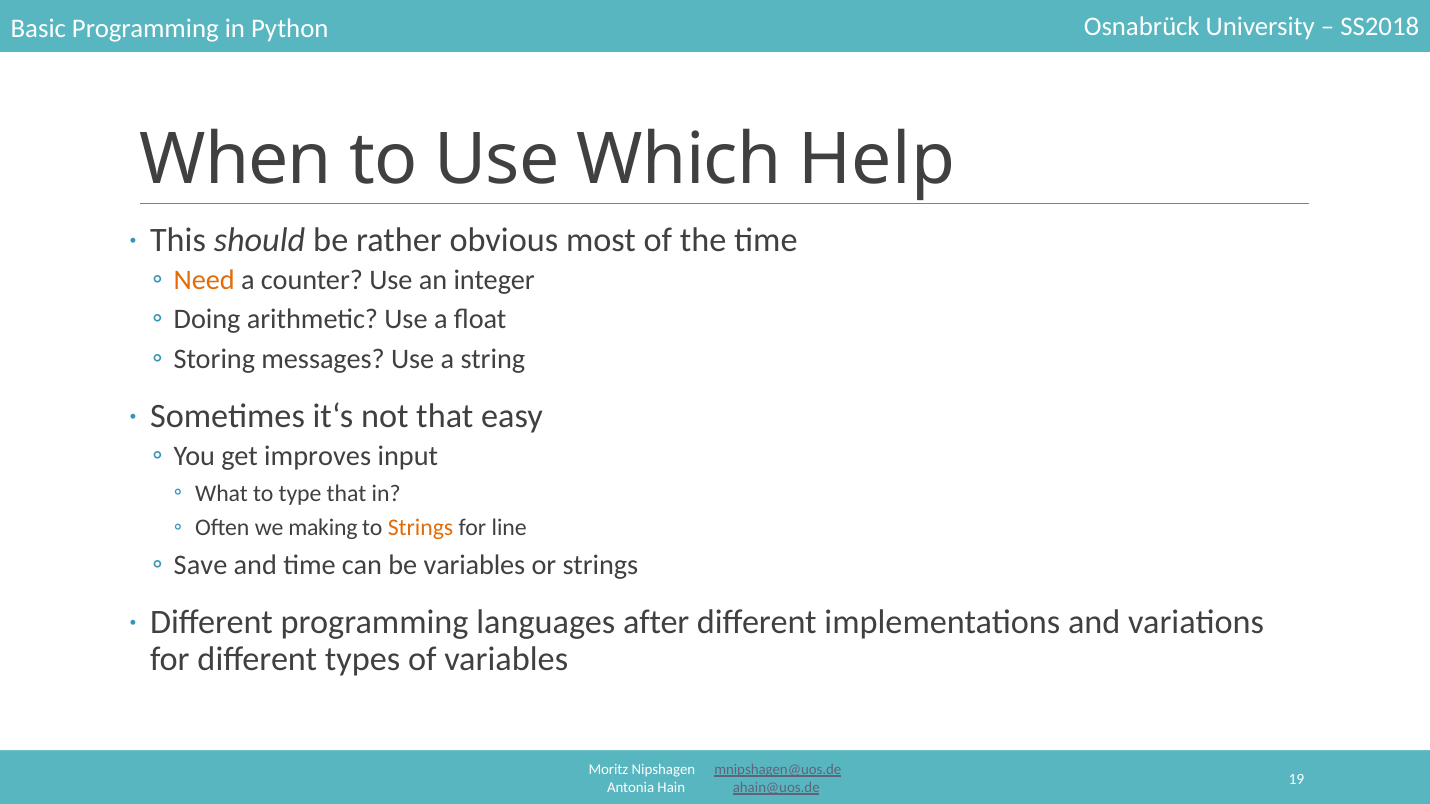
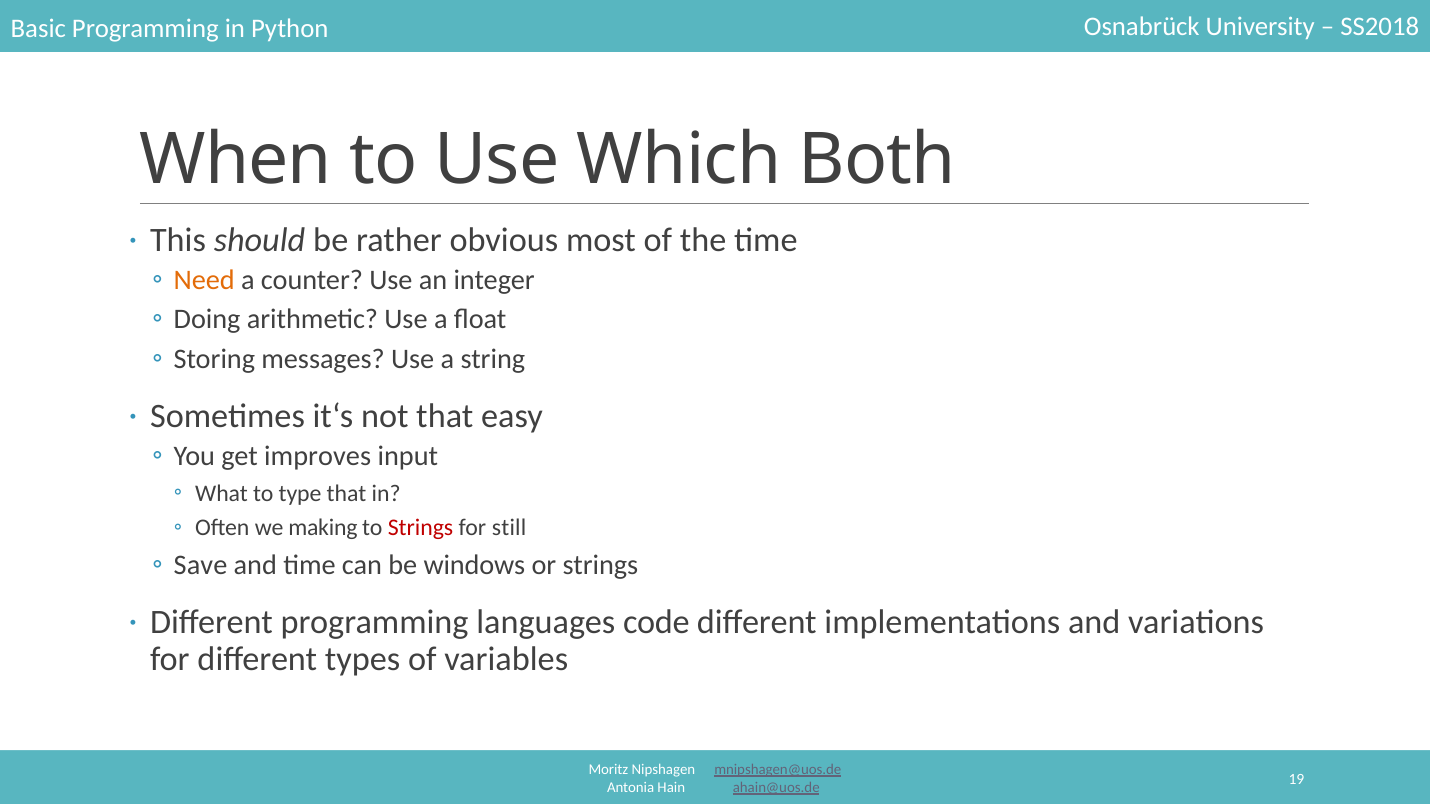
Help: Help -> Both
Strings at (421, 528) colour: orange -> red
line: line -> still
be variables: variables -> windows
after: after -> code
